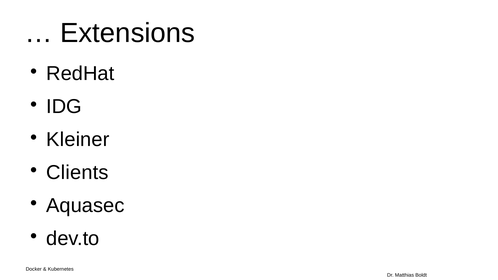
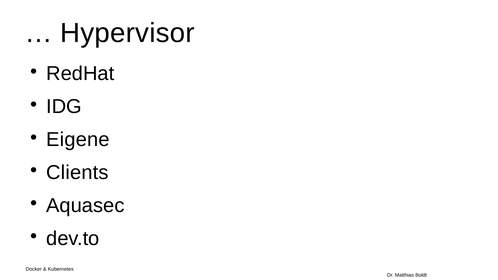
Extensions: Extensions -> Hypervisor
Kleiner: Kleiner -> Eigene
